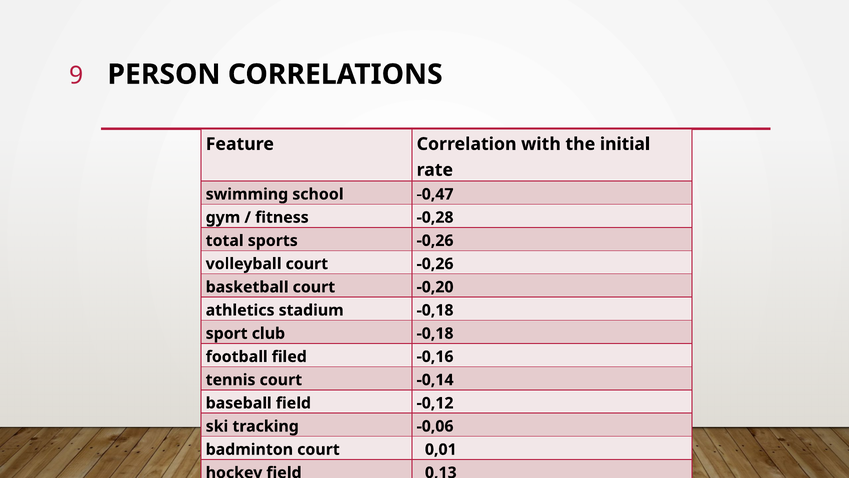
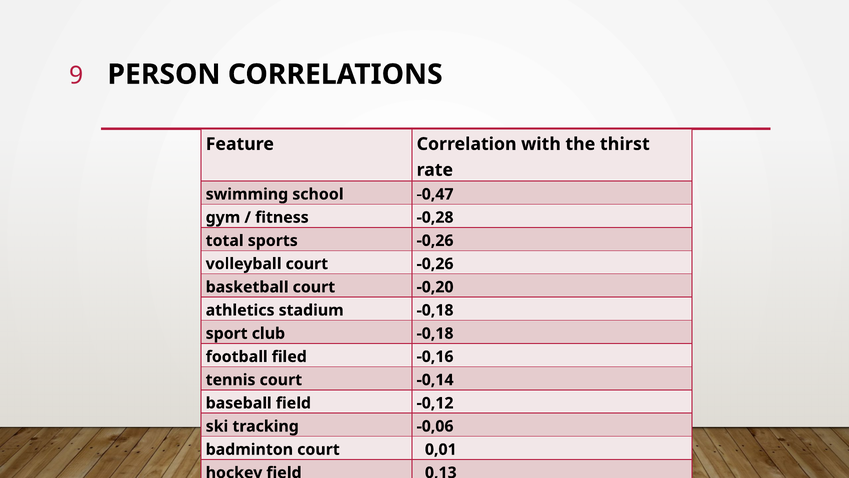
initial: initial -> thirst
